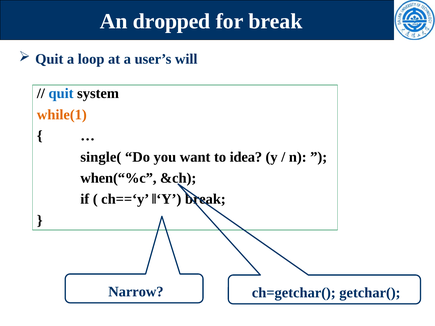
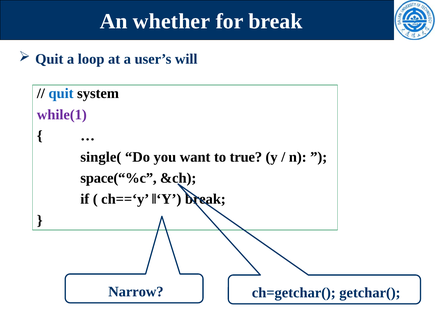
dropped: dropped -> whether
while(1 colour: orange -> purple
idea: idea -> true
when(“%c: when(“%c -> space(“%c
